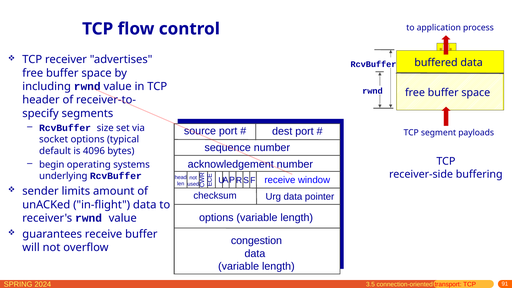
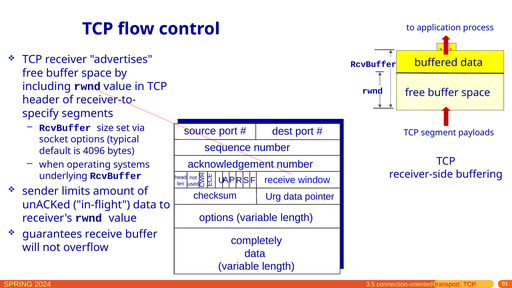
begin: begin -> when
congestion: congestion -> completely
